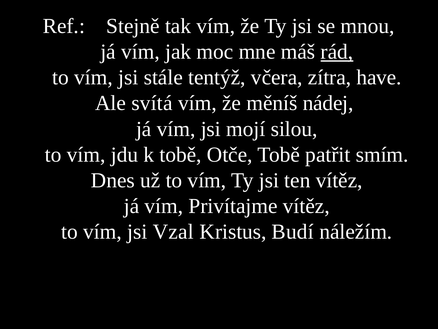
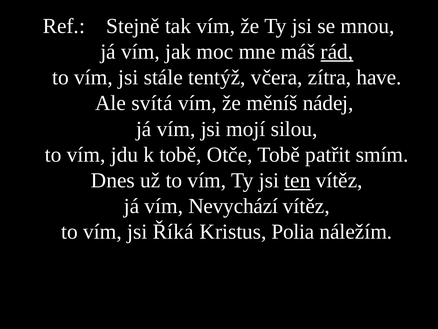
ten underline: none -> present
Privítajme: Privítajme -> Nevychází
Vzal: Vzal -> Říká
Budí: Budí -> Polia
